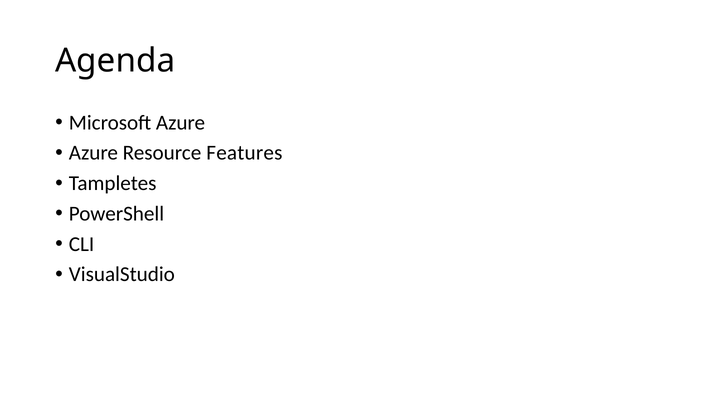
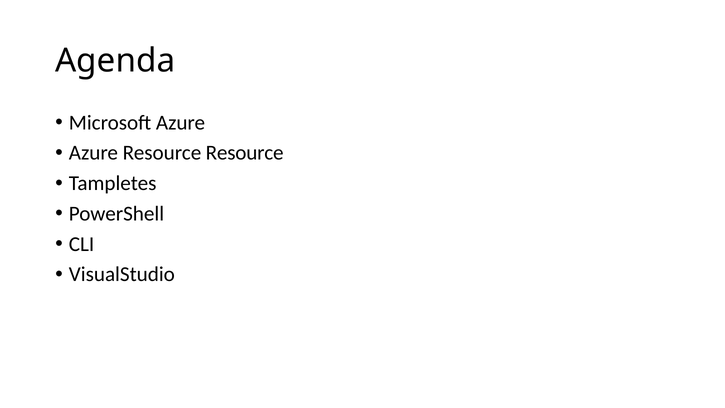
Resource Features: Features -> Resource
